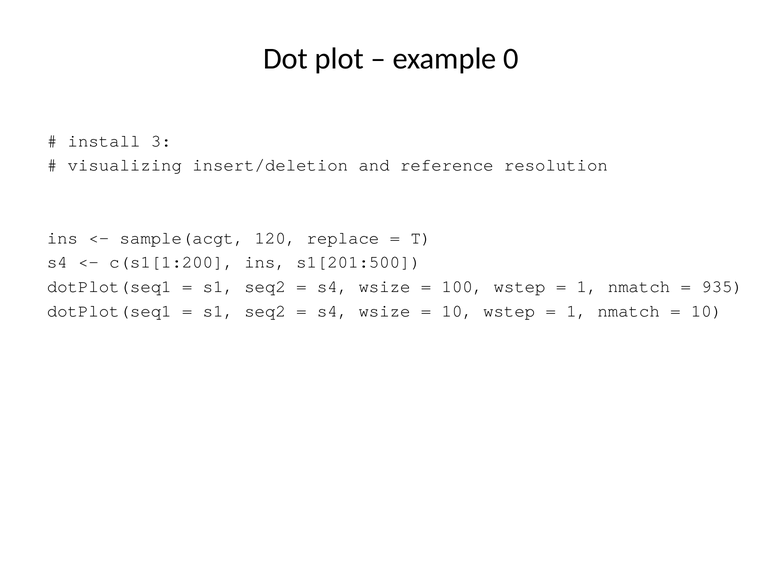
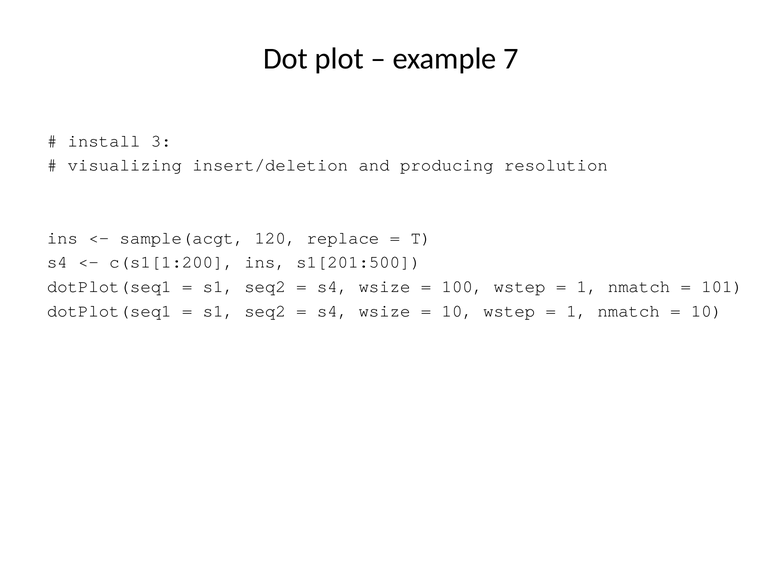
0: 0 -> 7
reference: reference -> producing
935: 935 -> 101
